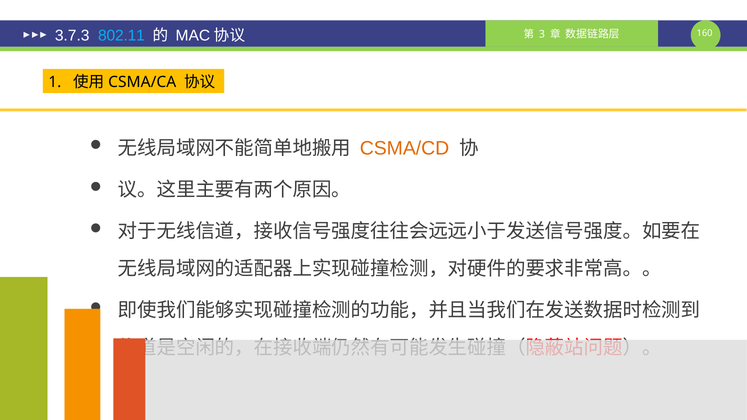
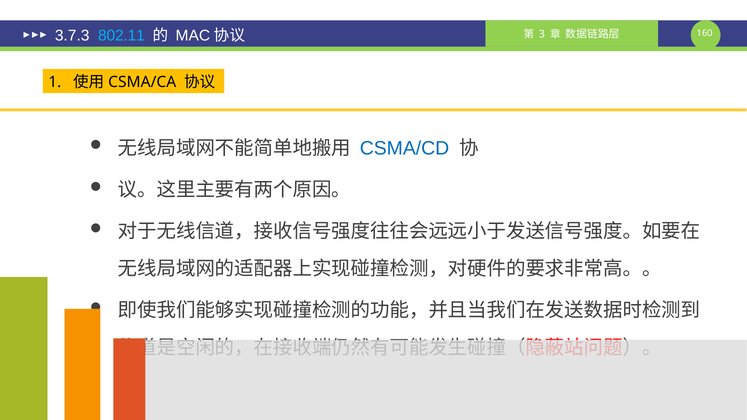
CSMA/CD colour: orange -> blue
